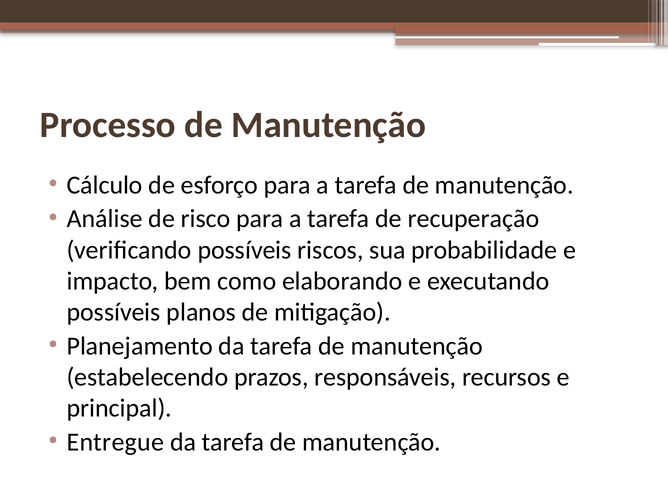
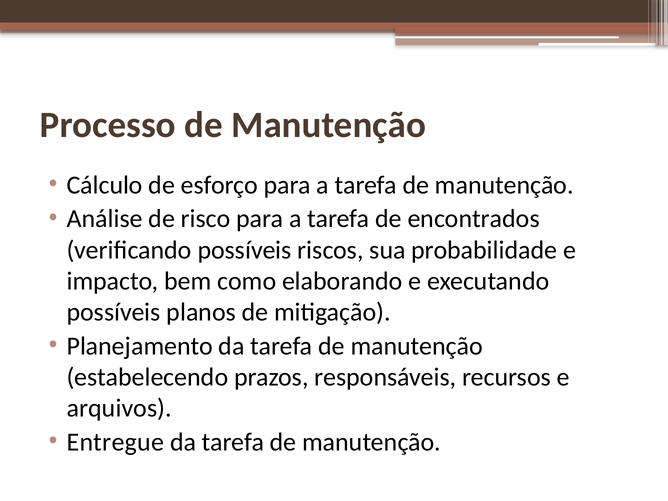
recuperação: recuperação -> encontrados
principal: principal -> arquivos
